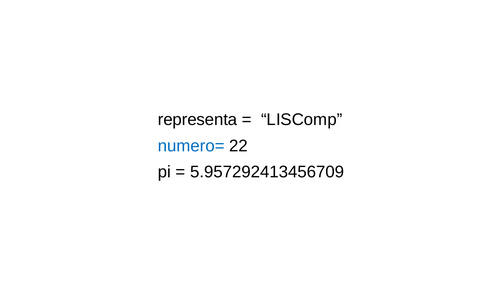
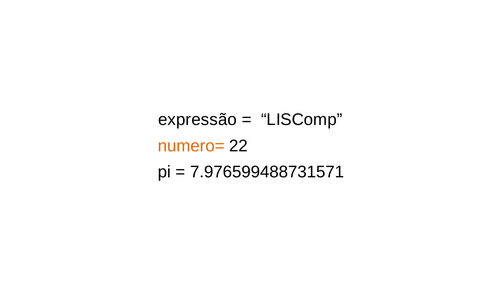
representa: representa -> expressão
numero= colour: blue -> orange
5.957292413456709: 5.957292413456709 -> 7.976599488731571
